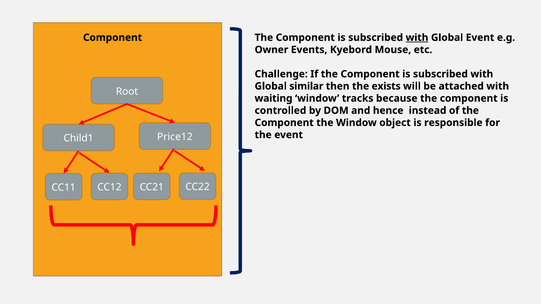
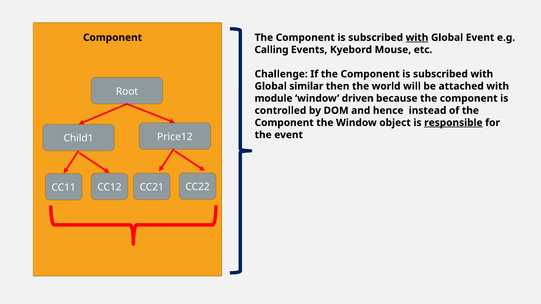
Owner: Owner -> Calling
exists: exists -> world
waiting: waiting -> module
tracks: tracks -> driven
responsible underline: none -> present
